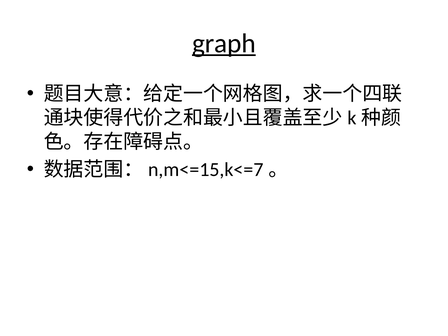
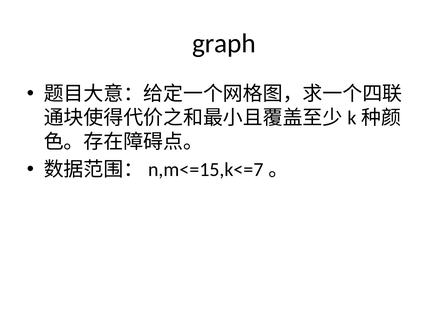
graph underline: present -> none
